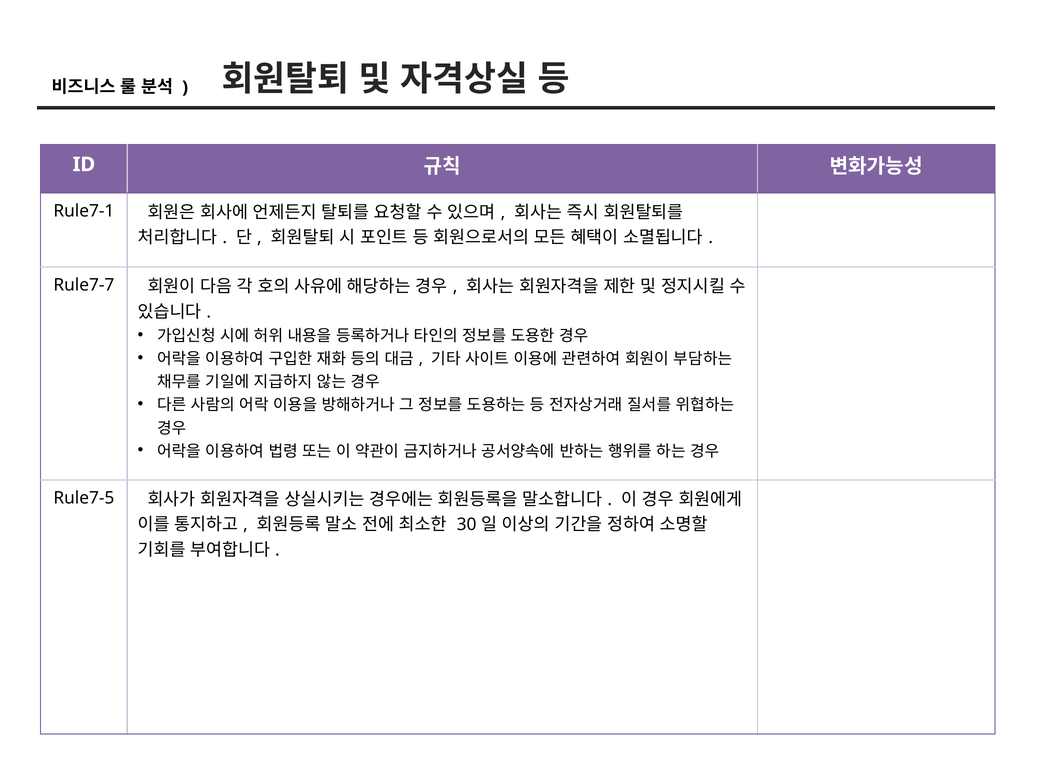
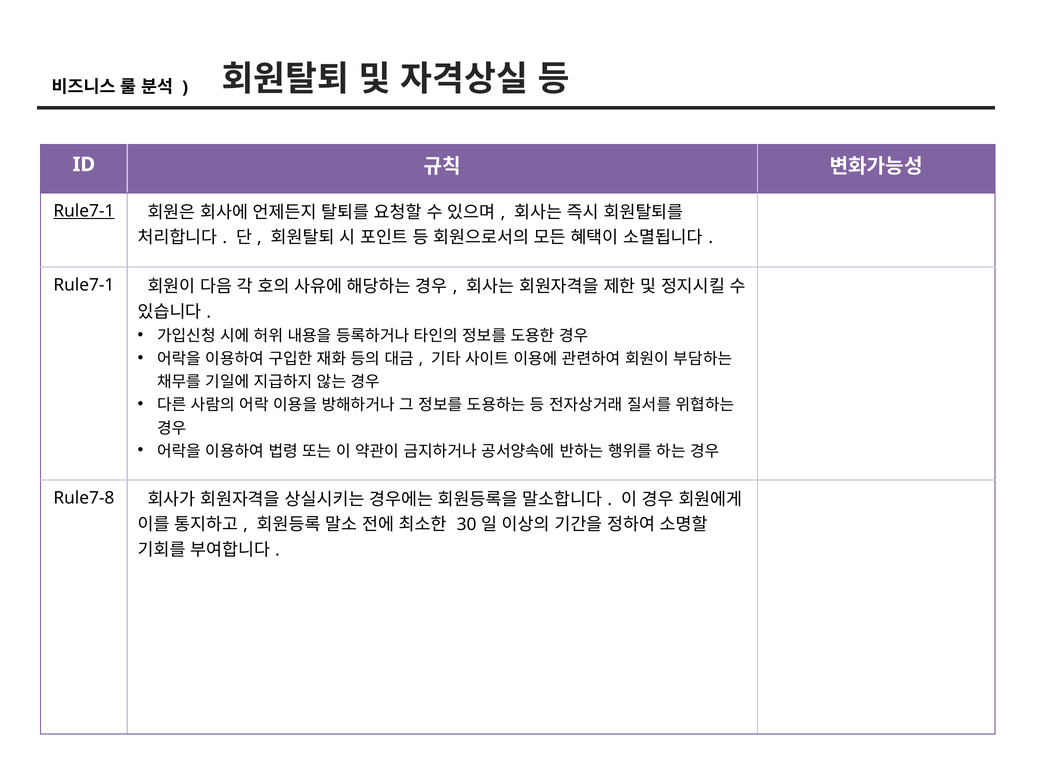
Rule7-1 at (84, 211) underline: none -> present
Rule7-7 at (84, 285): Rule7-7 -> Rule7-1
Rule7-5: Rule7-5 -> Rule7-8
